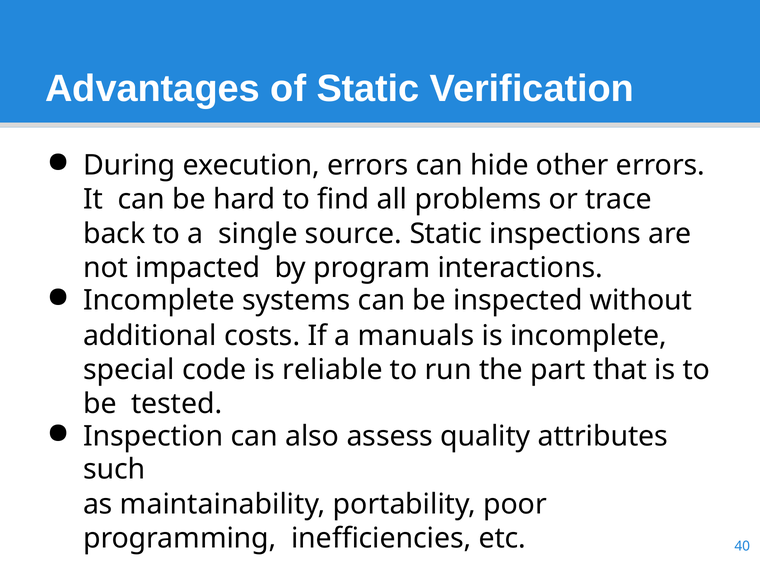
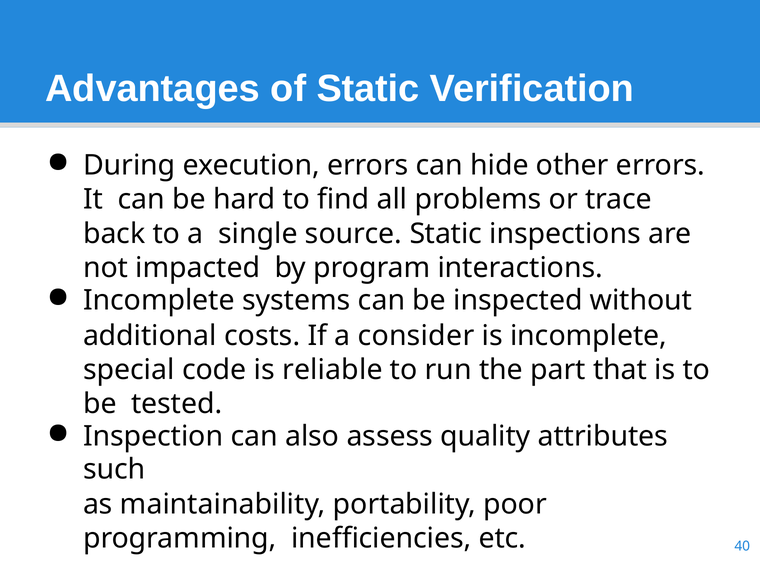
manuals: manuals -> consider
